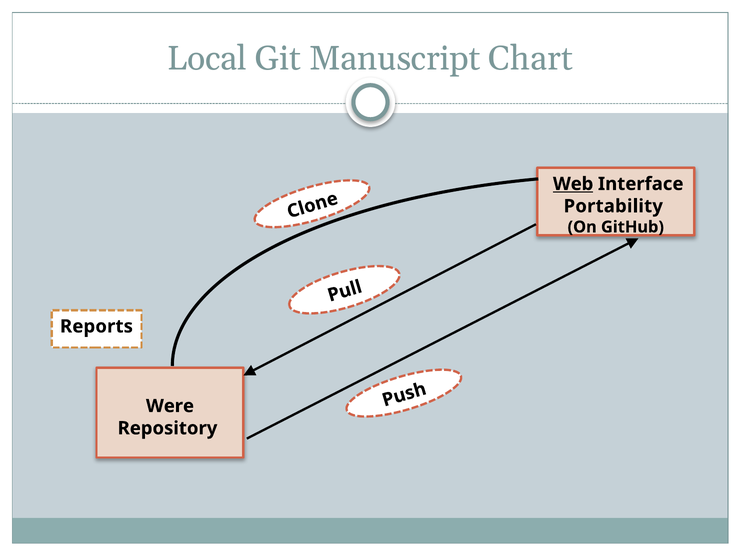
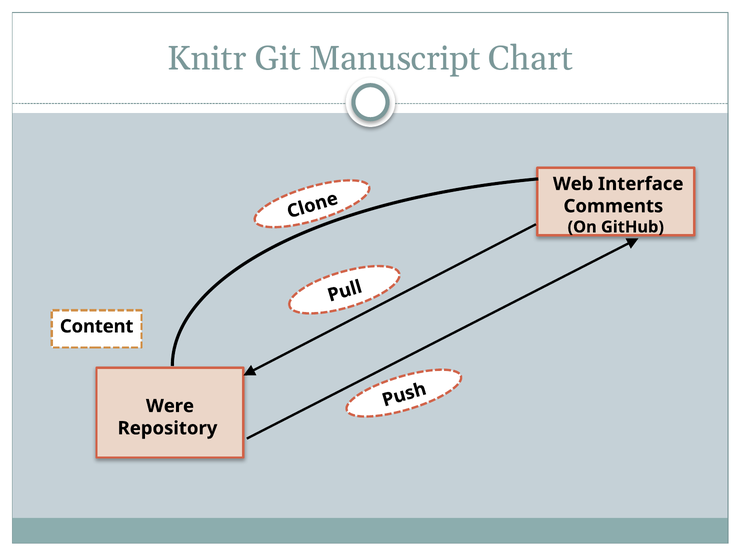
Local: Local -> Knitr
Web underline: present -> none
Portability: Portability -> Comments
Reports: Reports -> Content
